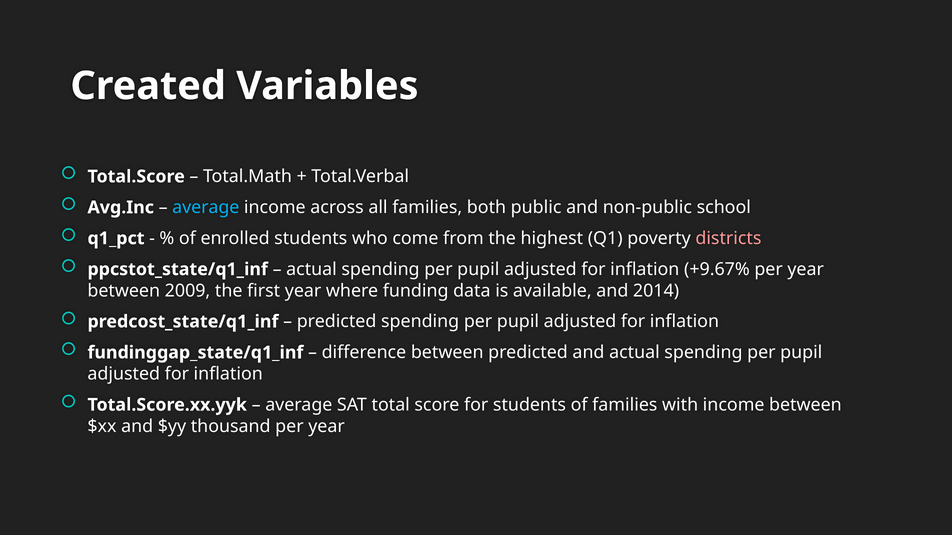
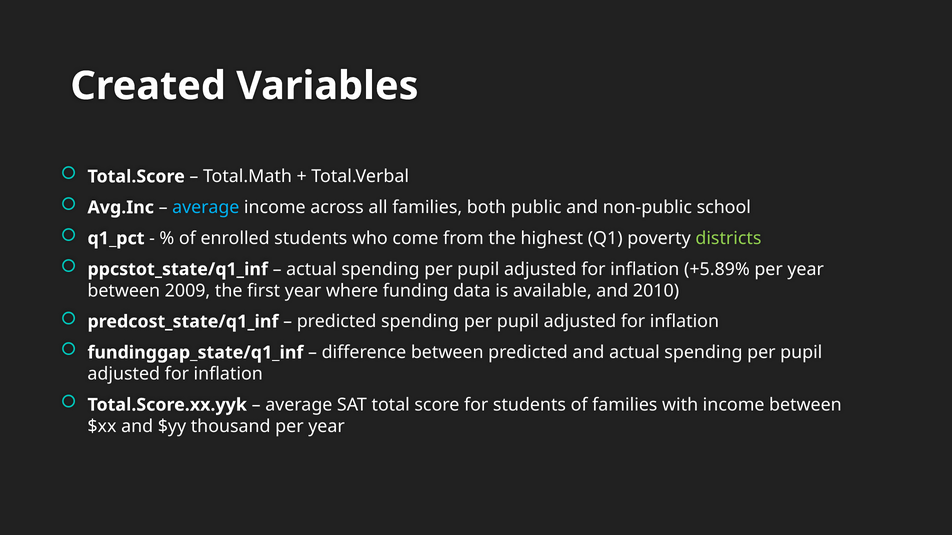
districts colour: pink -> light green
+9.67%: +9.67% -> +5.89%
2014: 2014 -> 2010
